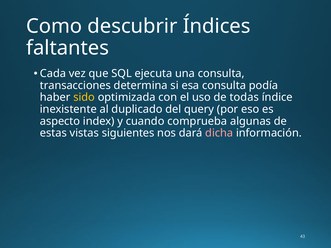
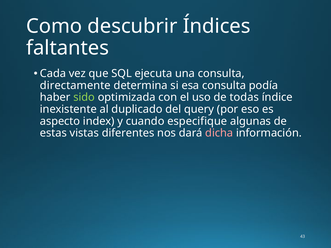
transacciones: transacciones -> directamente
sido colour: yellow -> light green
comprueba: comprueba -> especifique
siguientes: siguientes -> diferentes
